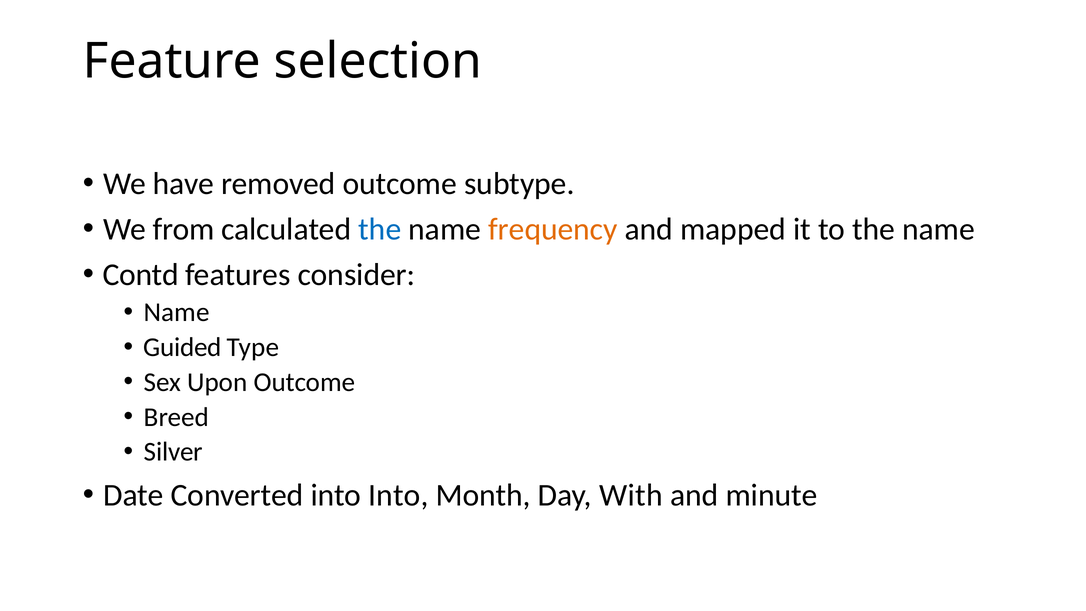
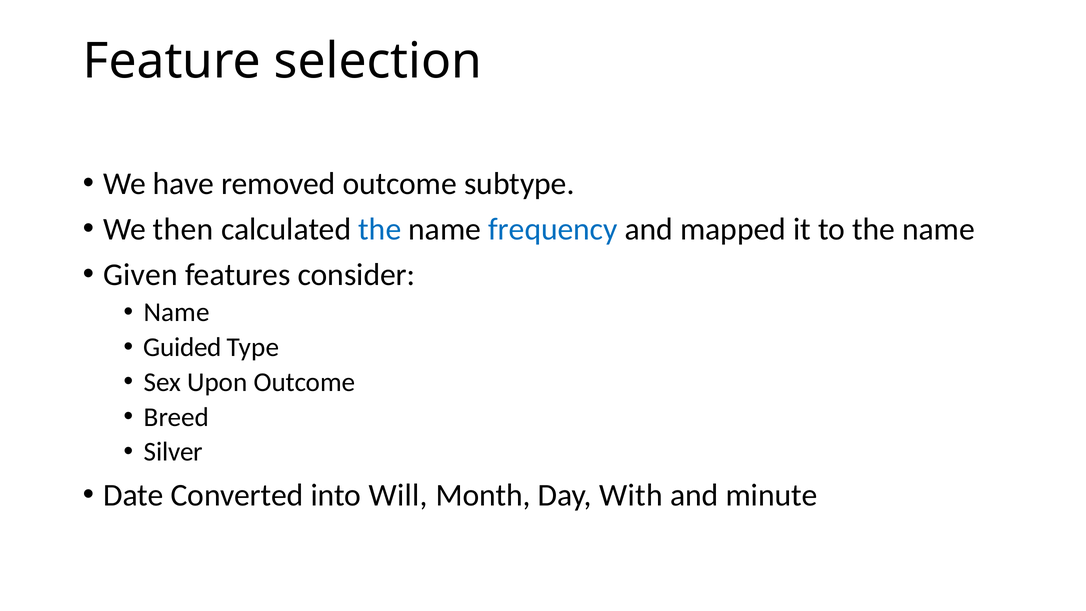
from: from -> then
frequency colour: orange -> blue
Contd: Contd -> Given
into Into: Into -> Will
